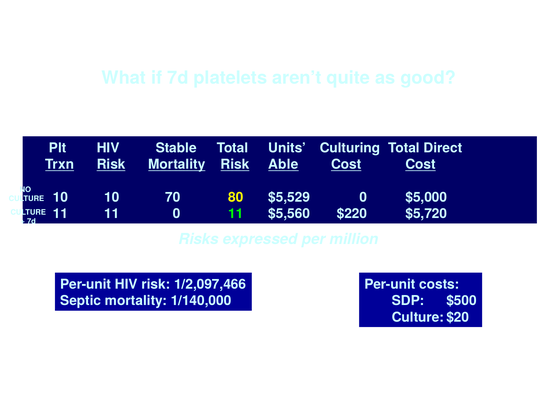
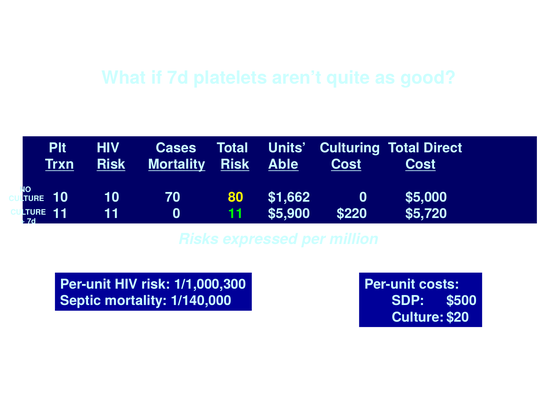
Stable: Stable -> Cases
$5,529: $5,529 -> $1,662
$5,560: $5,560 -> $5,900
1/2,097,466: 1/2,097,466 -> 1/1,000,300
